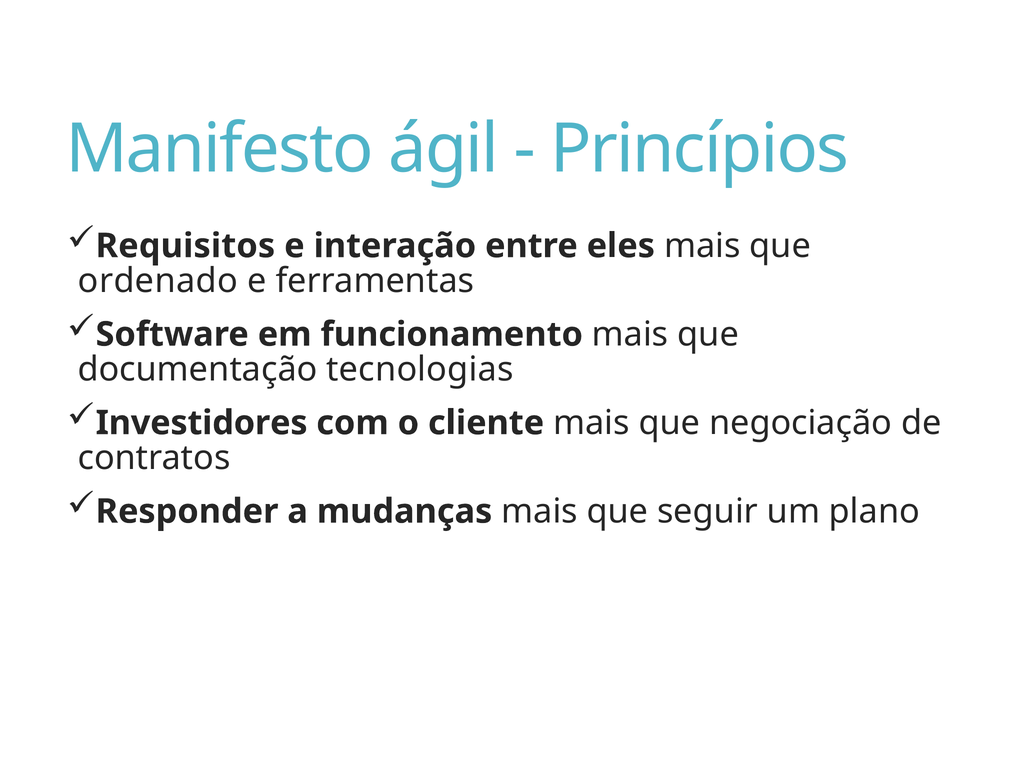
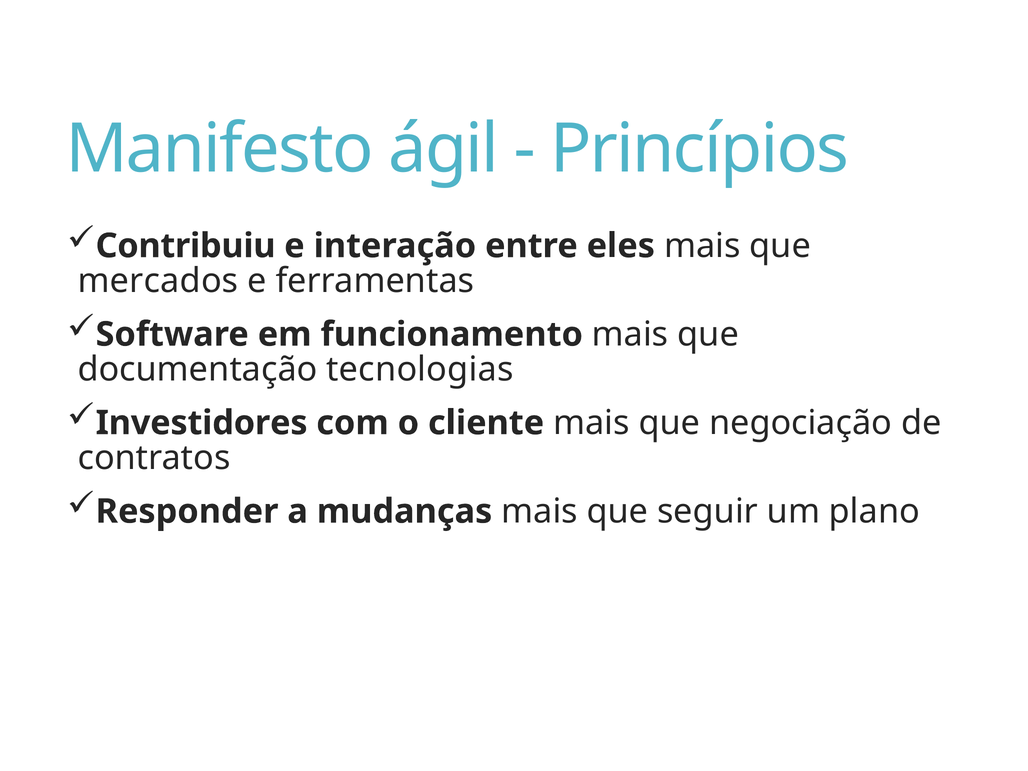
Requisitos: Requisitos -> Contribuiu
ordenado: ordenado -> mercados
